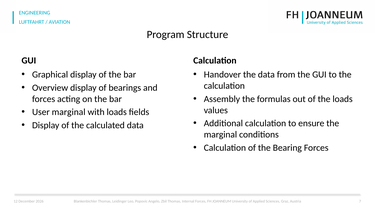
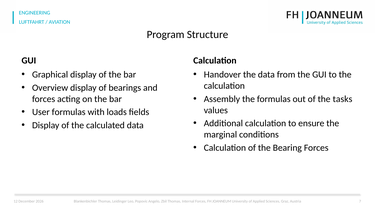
the loads: loads -> tasks
User marginal: marginal -> formulas
